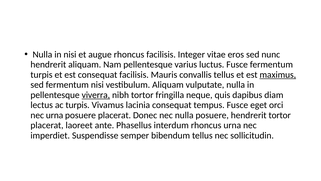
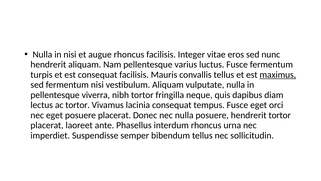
viverra underline: present -> none
ac turpis: turpis -> tortor
nec urna: urna -> eget
